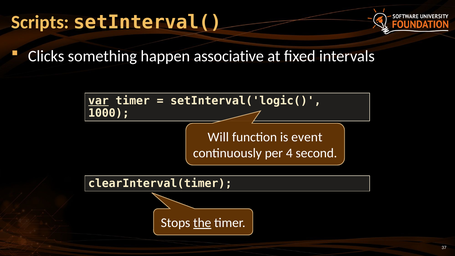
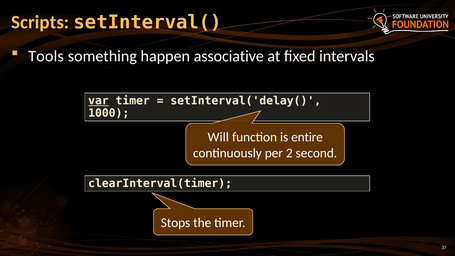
Clicks: Clicks -> Tools
setInterval('logic(: setInterval('logic( -> setInterval('delay(
event: event -> entire
4: 4 -> 2
the underline: present -> none
